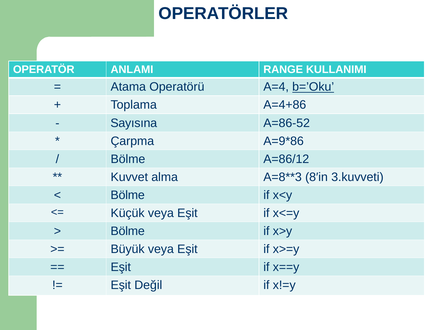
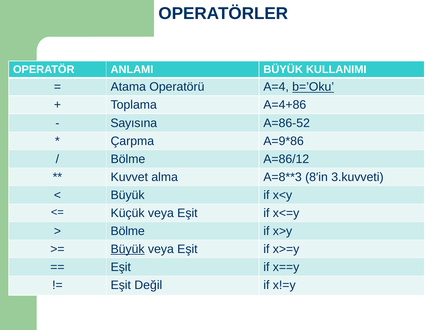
ANLAMI RANGE: RANGE -> BÜYÜK
Bölme at (128, 195): Bölme -> Büyük
Büyük at (128, 249) underline: none -> present
